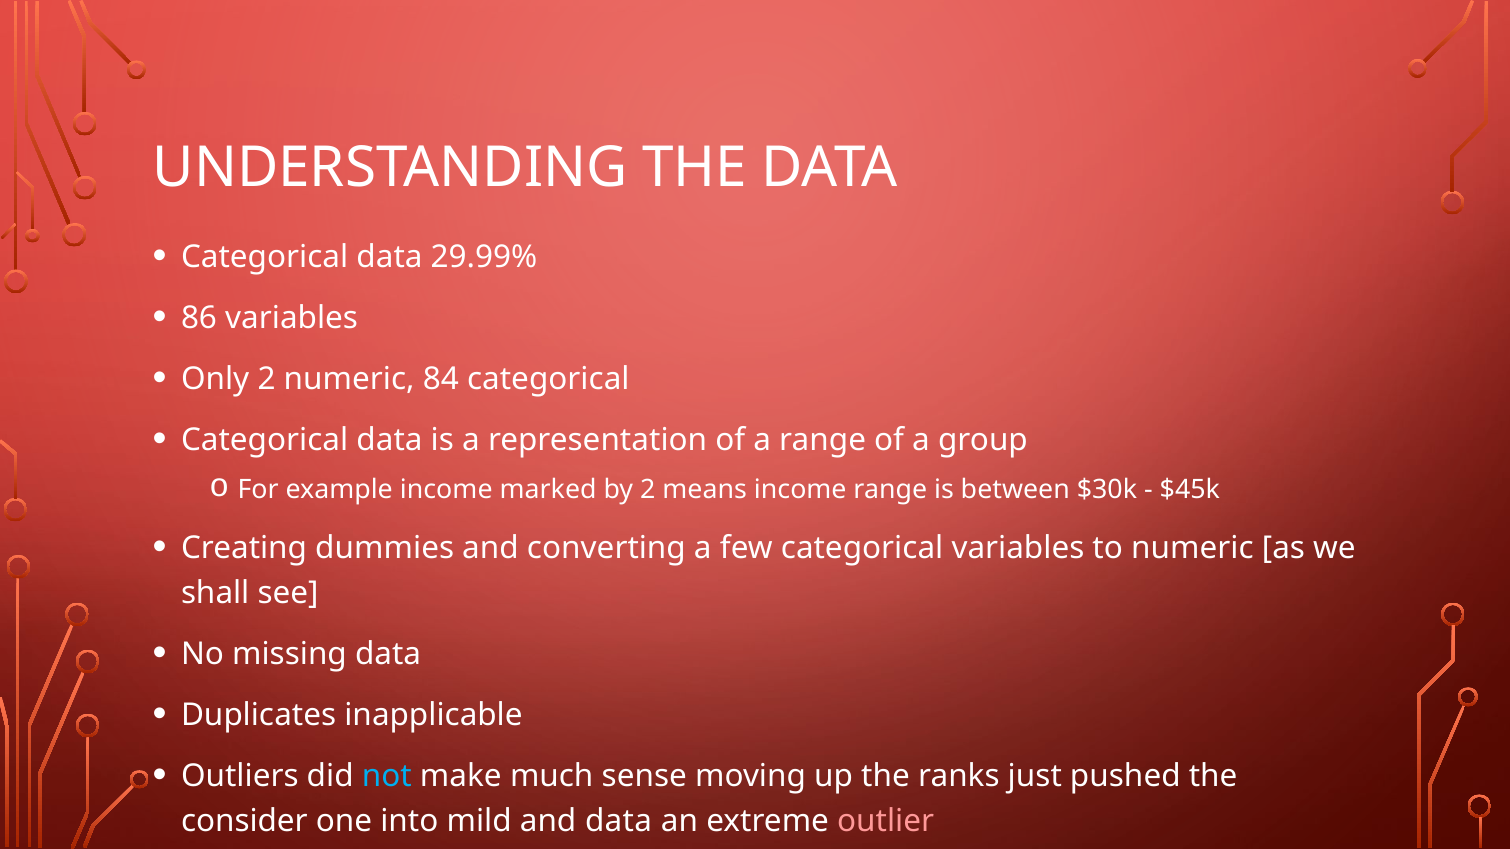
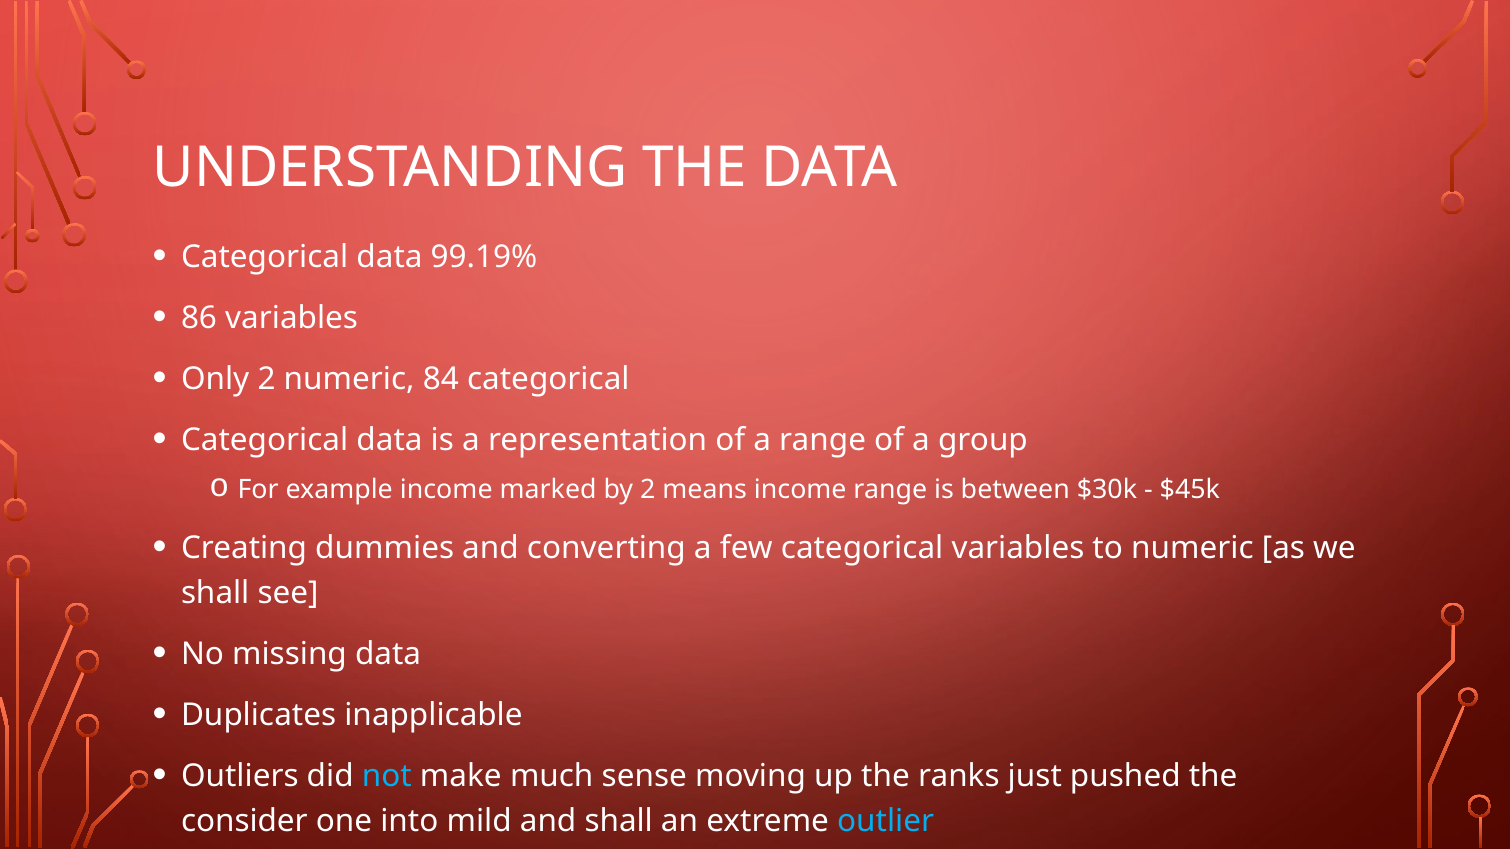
29.99%: 29.99% -> 99.19%
and data: data -> shall
outlier colour: pink -> light blue
